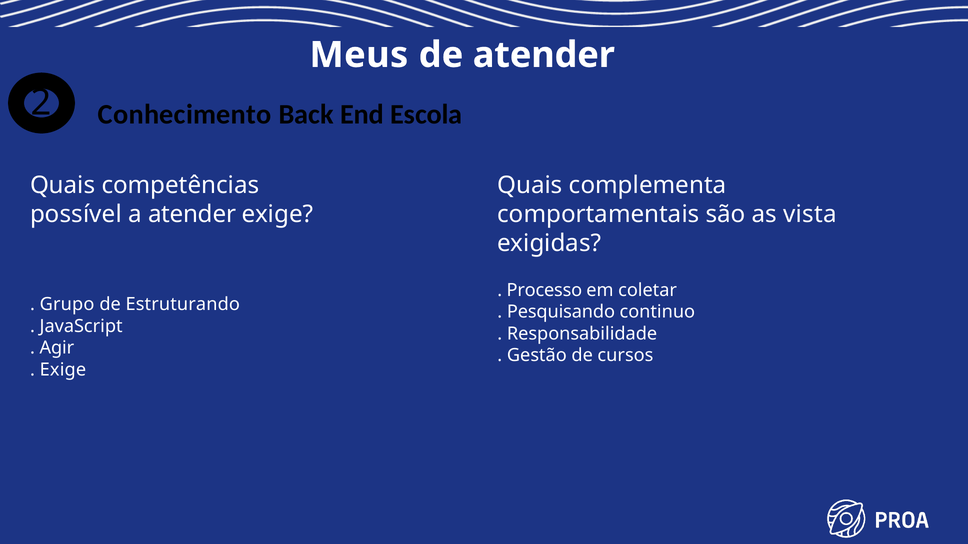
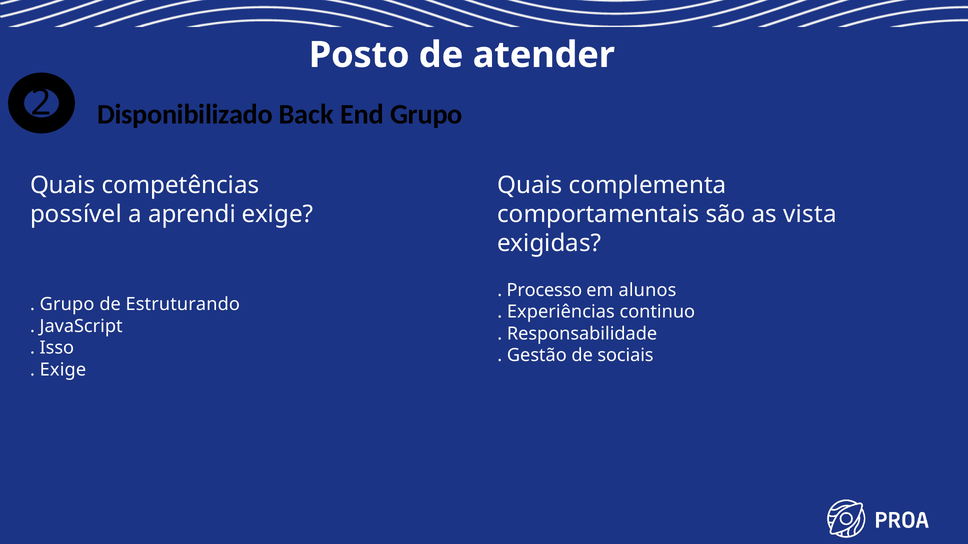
Meus: Meus -> Posto
Conhecimento: Conhecimento -> Disponibilizado
End Escola: Escola -> Grupo
a atender: atender -> aprendi
coletar: coletar -> alunos
Pesquisando: Pesquisando -> Experiências
Agir: Agir -> Isso
cursos: cursos -> sociais
